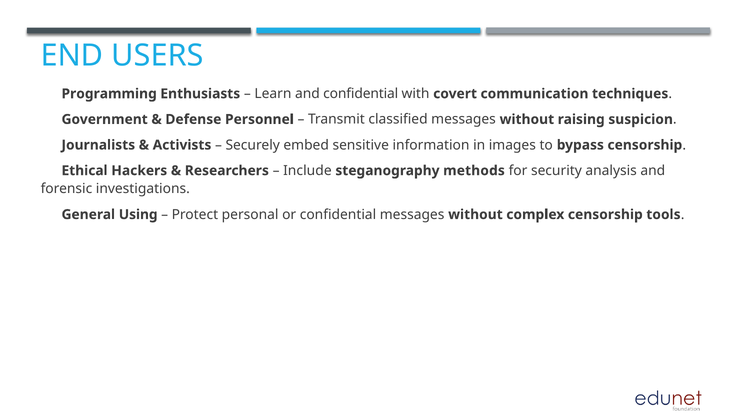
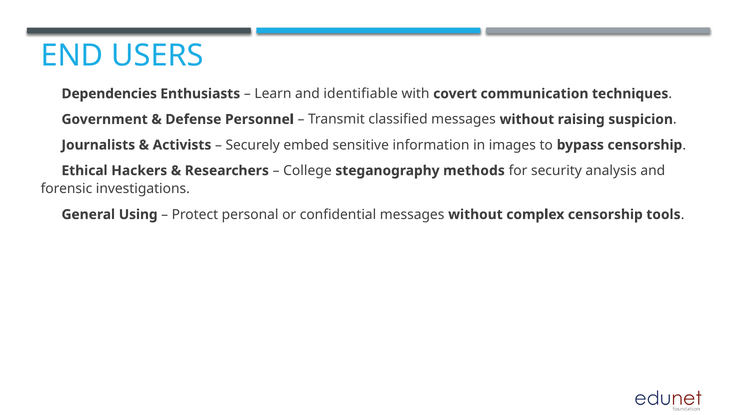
Programming: Programming -> Dependencies
and confidential: confidential -> identifiable
Include: Include -> College
